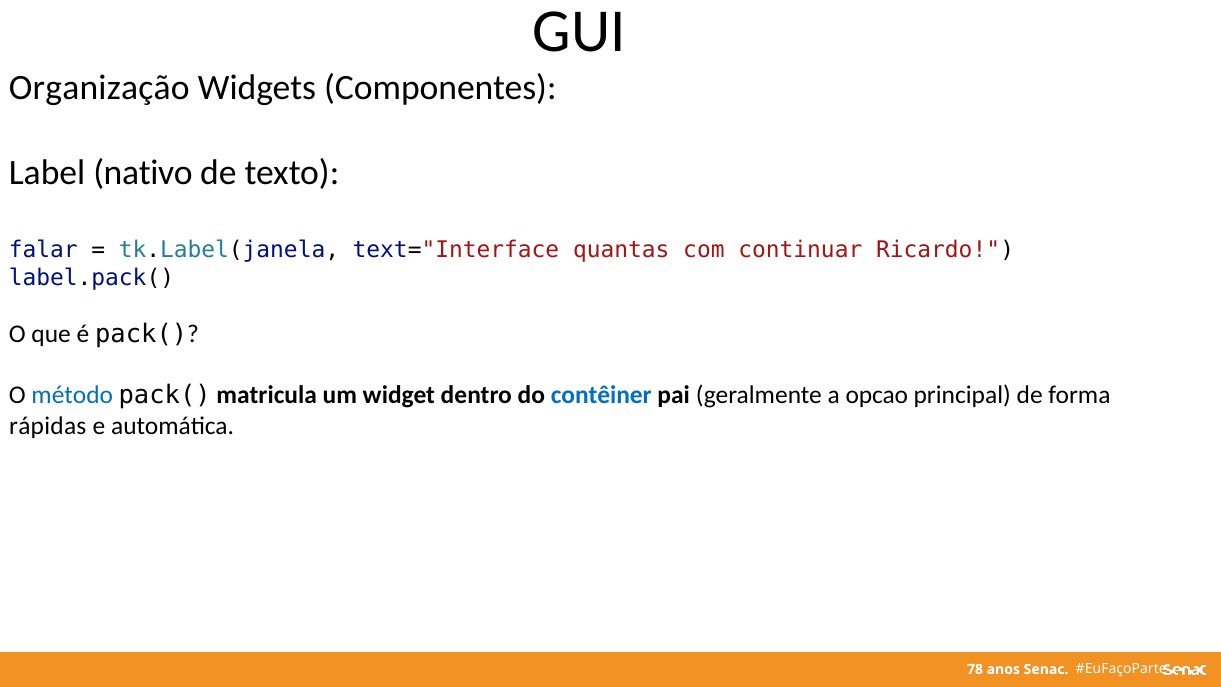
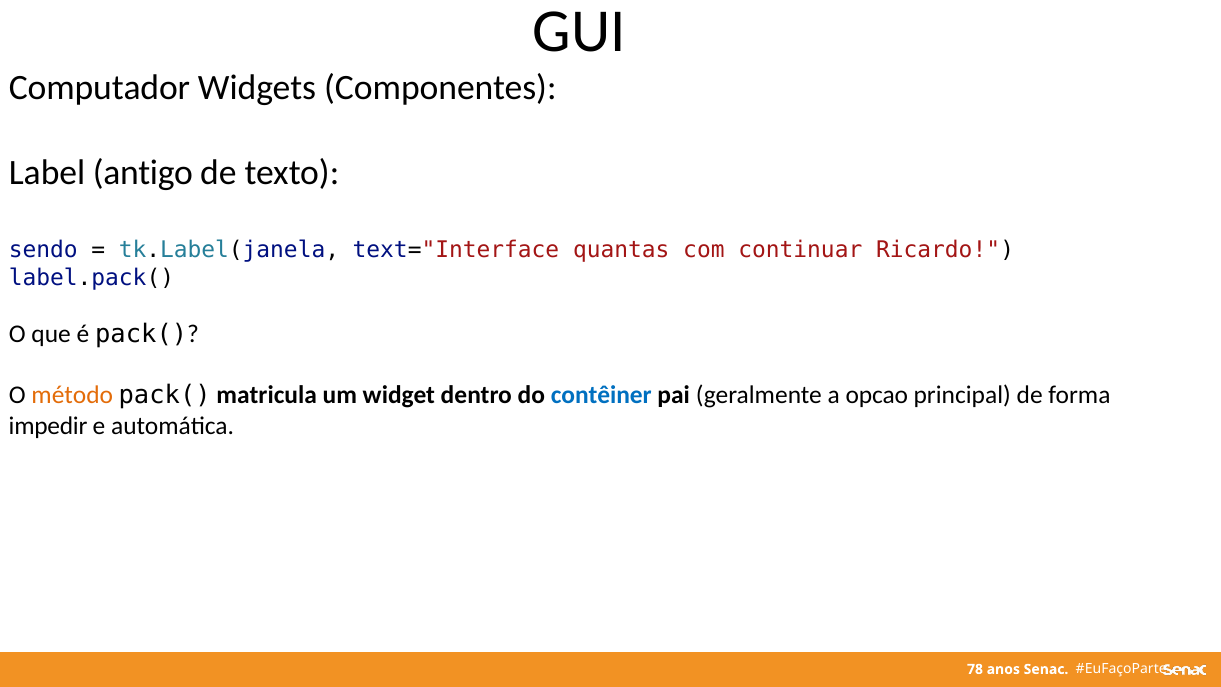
Organização: Organização -> Computador
nativo: nativo -> antigo
falar: falar -> sendo
método colour: blue -> orange
rápidas: rápidas -> impedir
